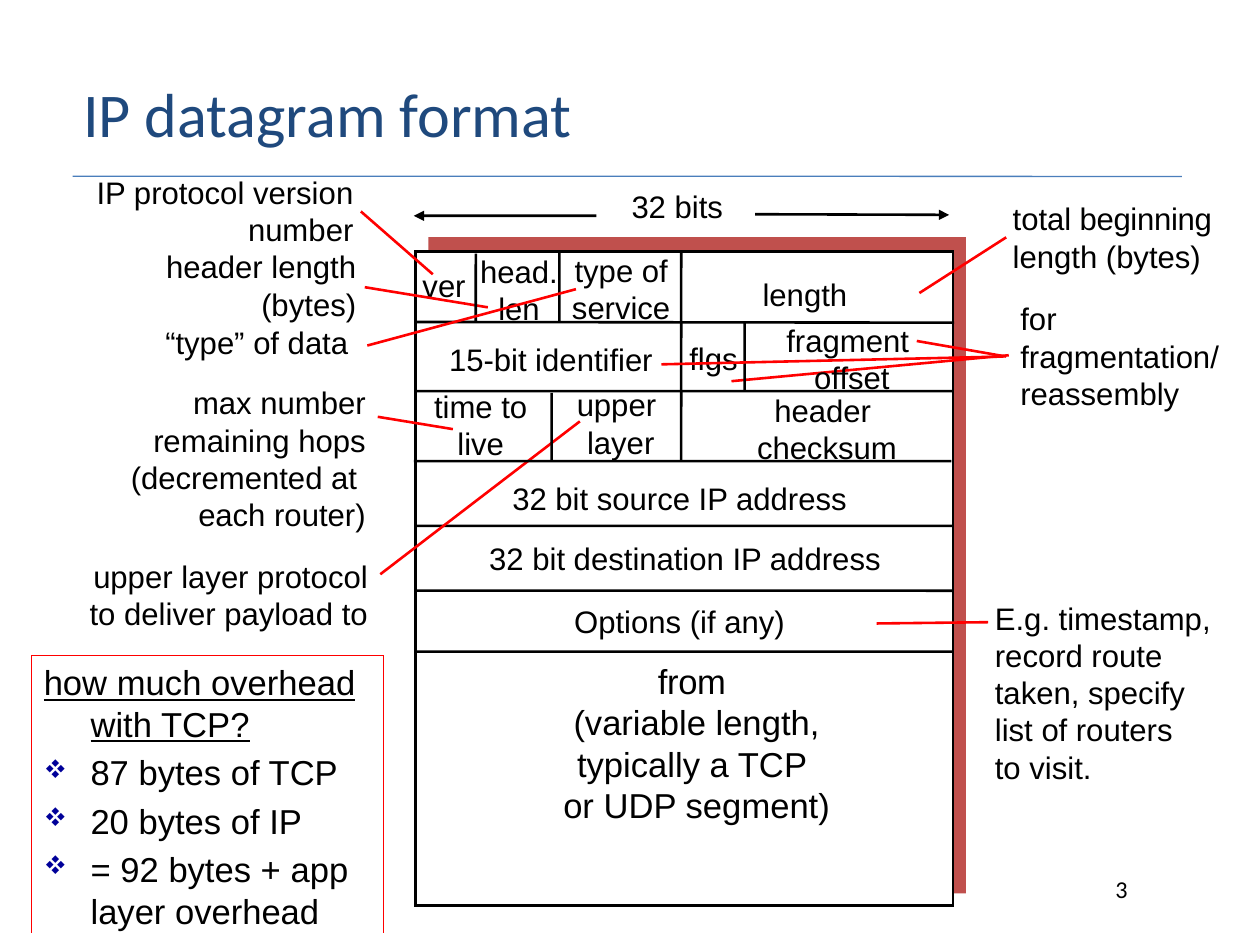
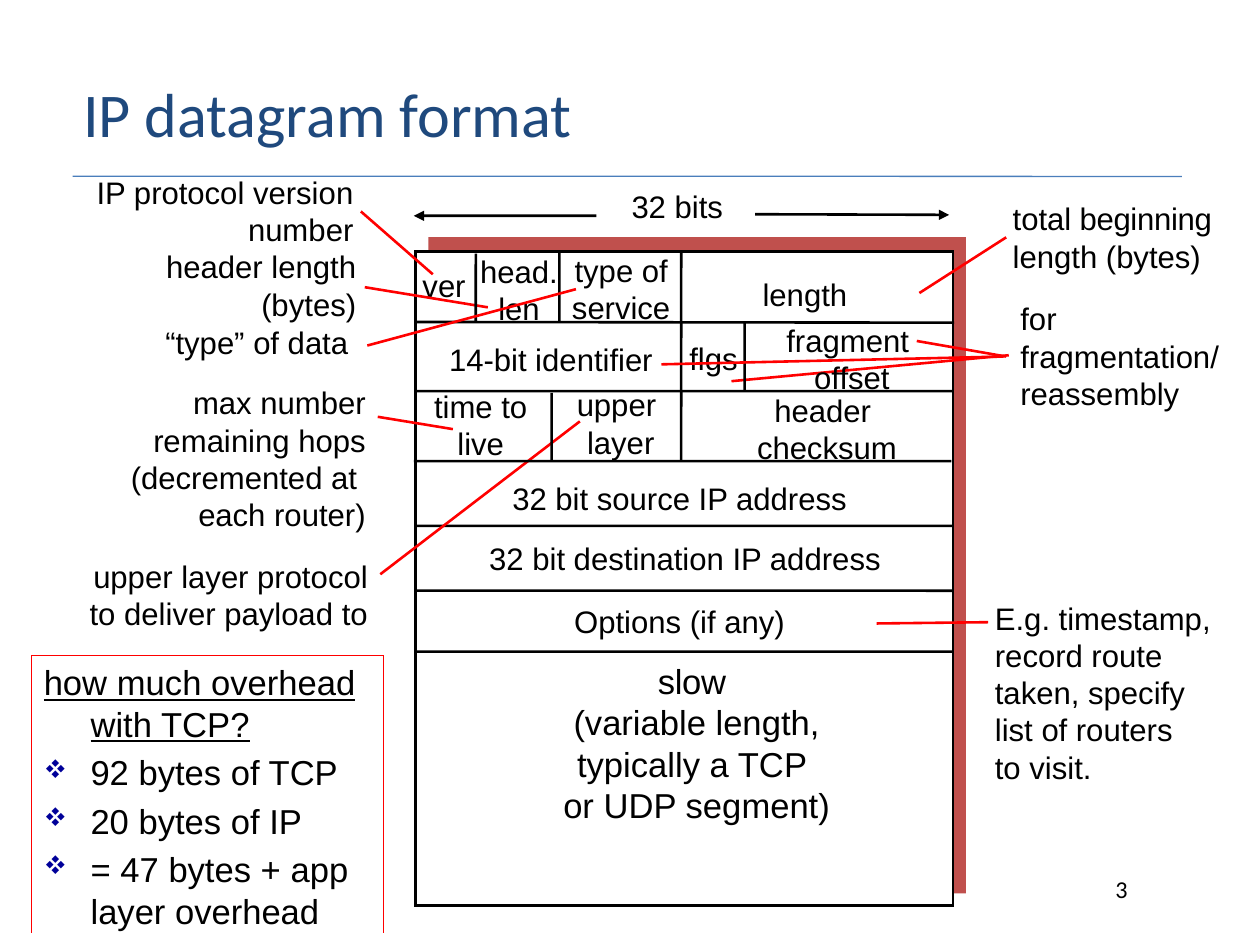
15-bit: 15-bit -> 14-bit
from: from -> slow
87: 87 -> 92
92: 92 -> 47
